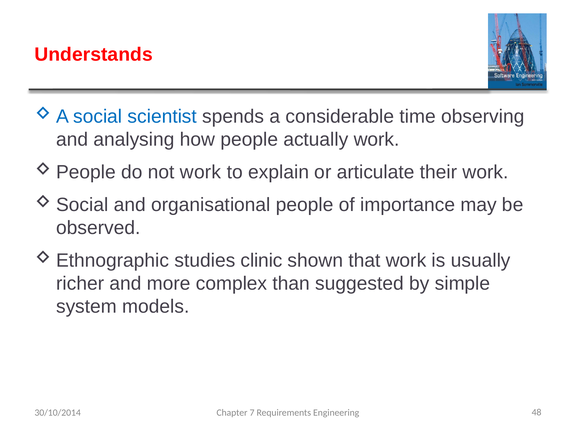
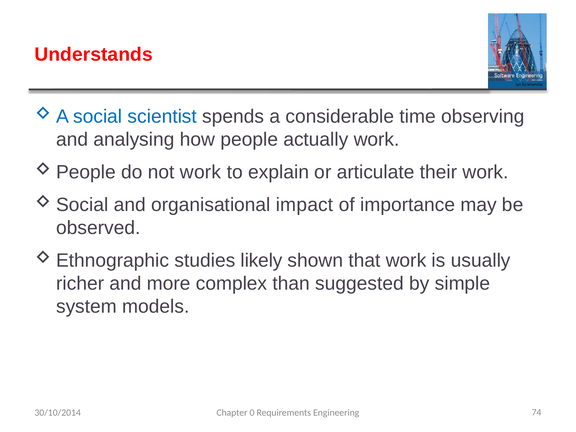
organisational people: people -> impact
clinic: clinic -> likely
7: 7 -> 0
48: 48 -> 74
